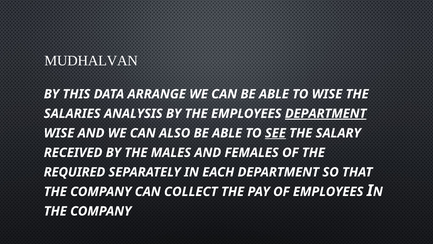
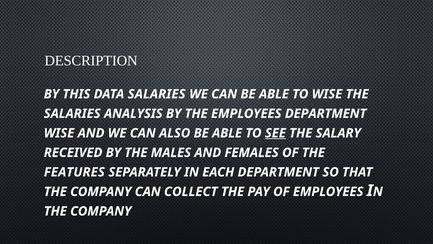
MUDHALVAN: MUDHALVAN -> DESCRIPTION
DATA ARRANGE: ARRANGE -> SALARIES
DEPARTMENT at (326, 113) underline: present -> none
REQUIRED: REQUIRED -> FEATURES
